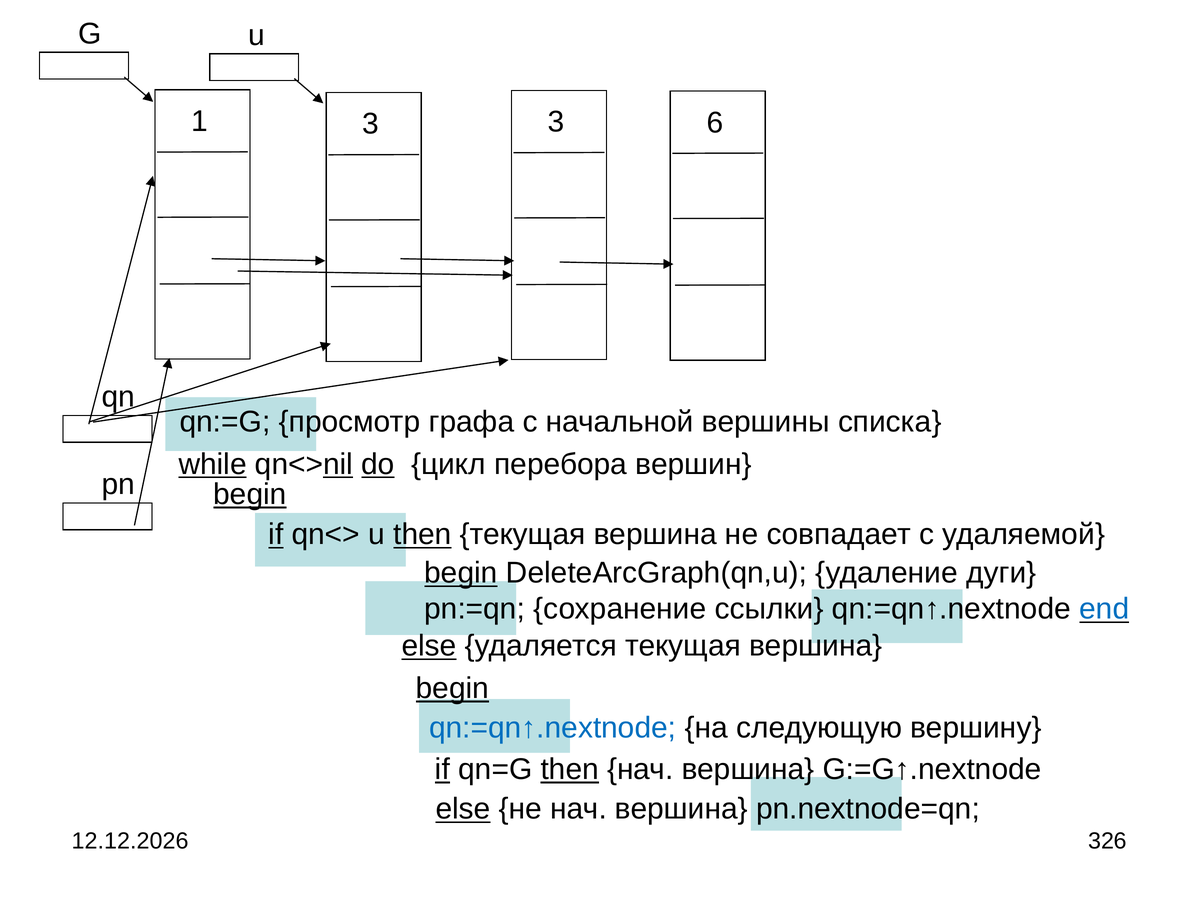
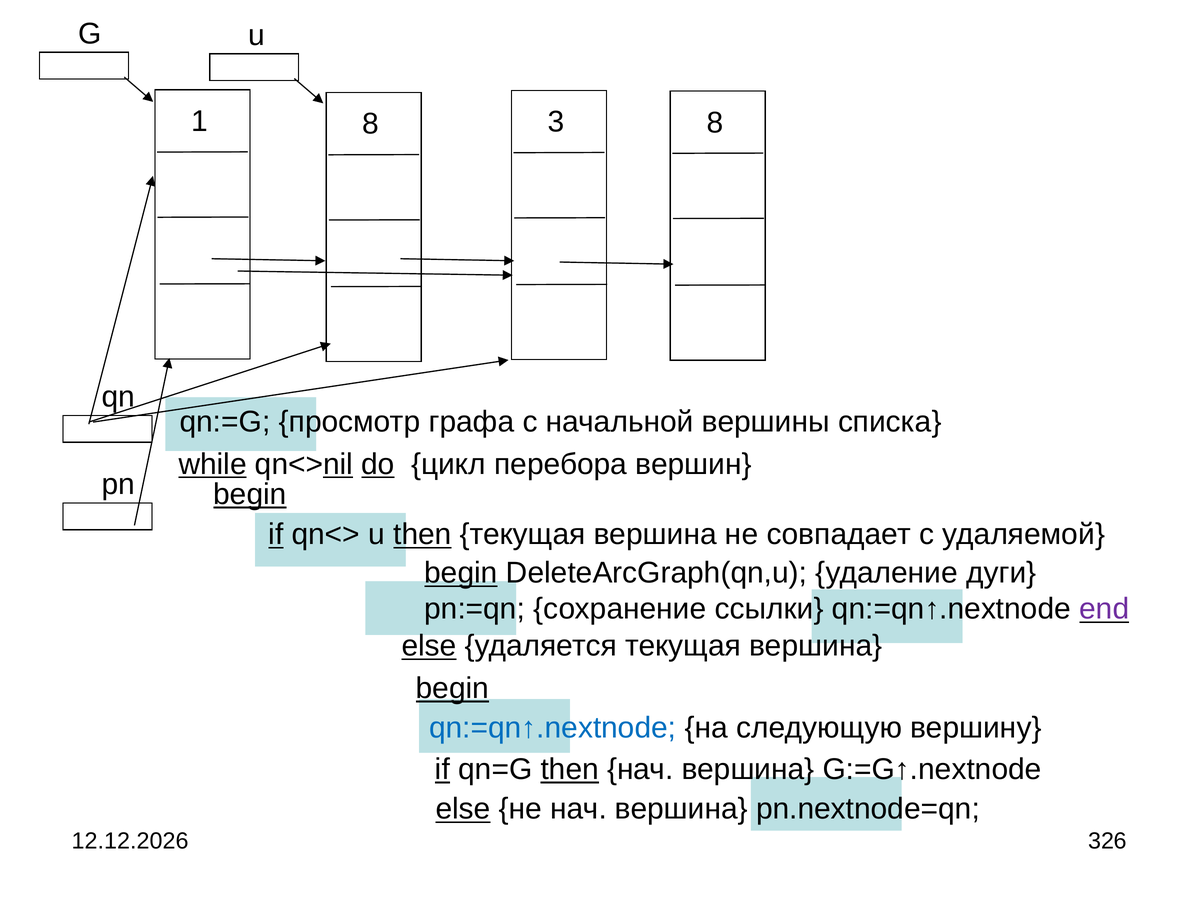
1 3: 3 -> 8
3 6: 6 -> 8
end colour: blue -> purple
